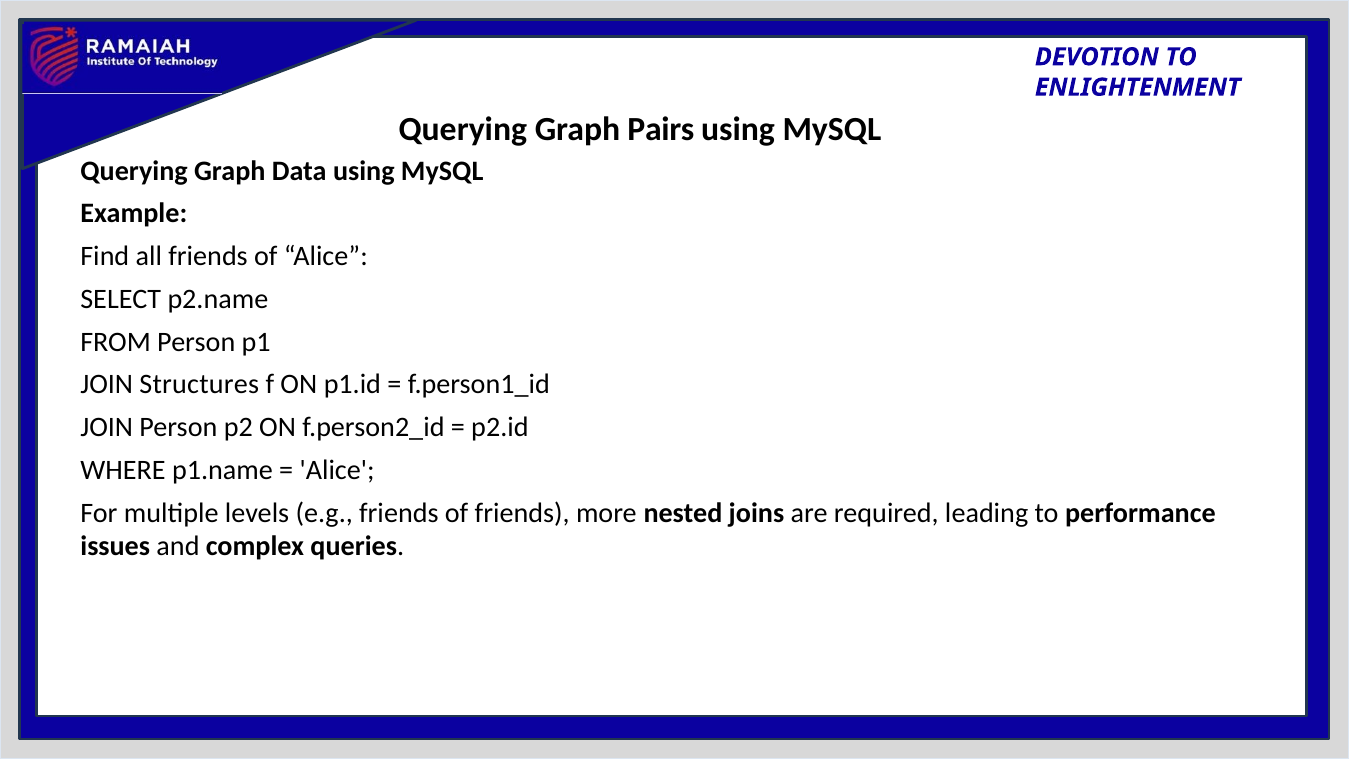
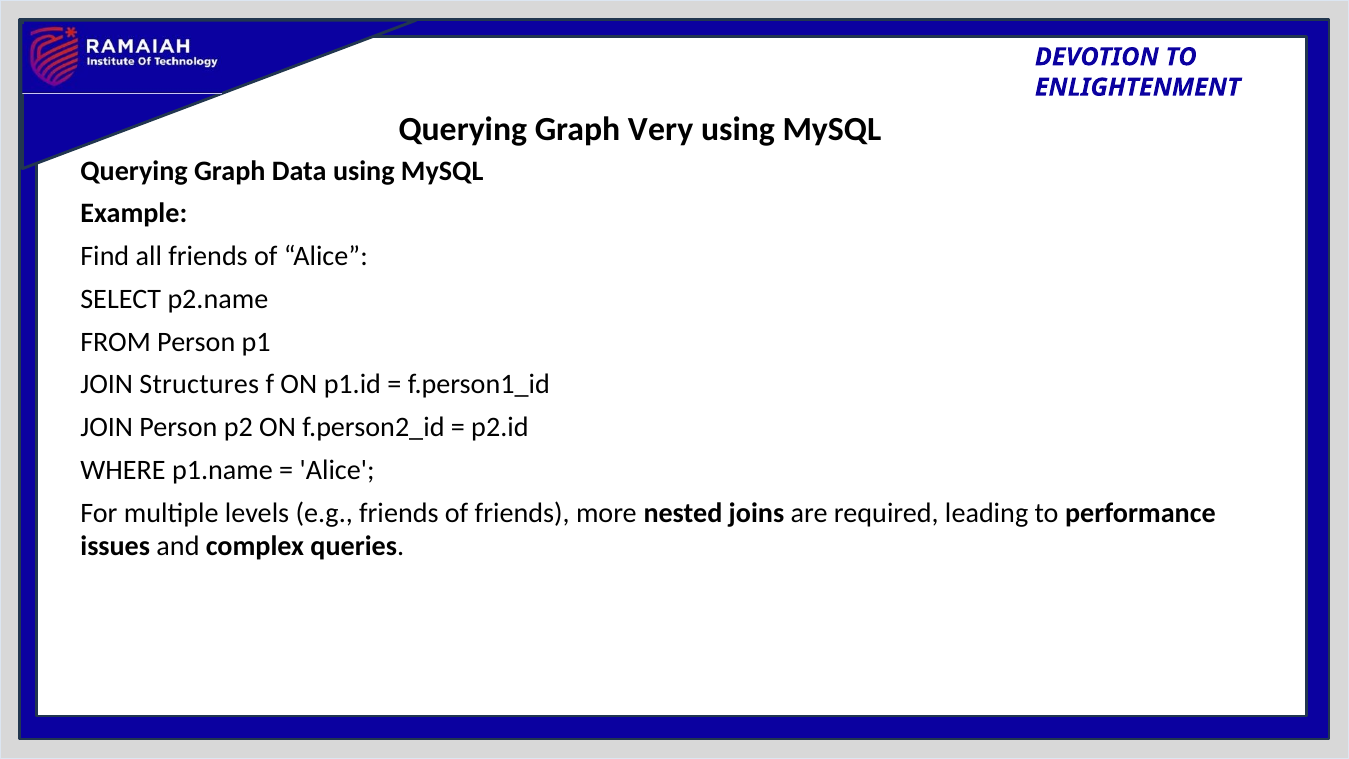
Pairs: Pairs -> Very
